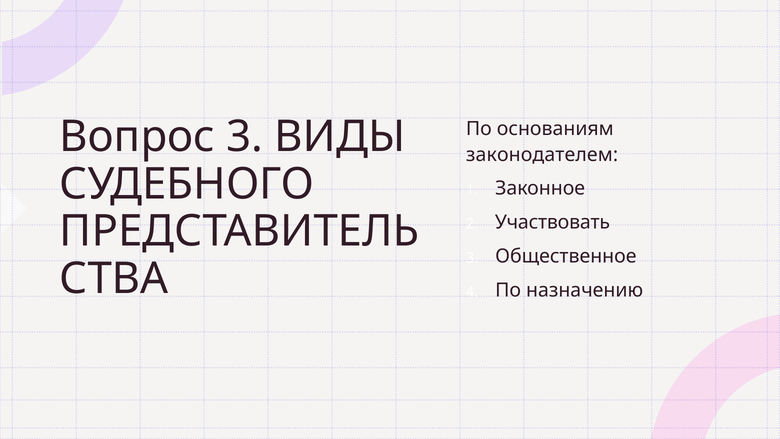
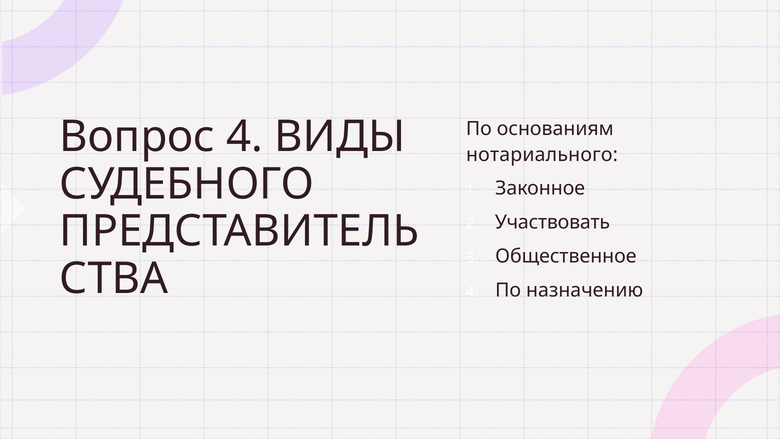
Вопрос 3: 3 -> 4
законодателем: законодателем -> нотариального
